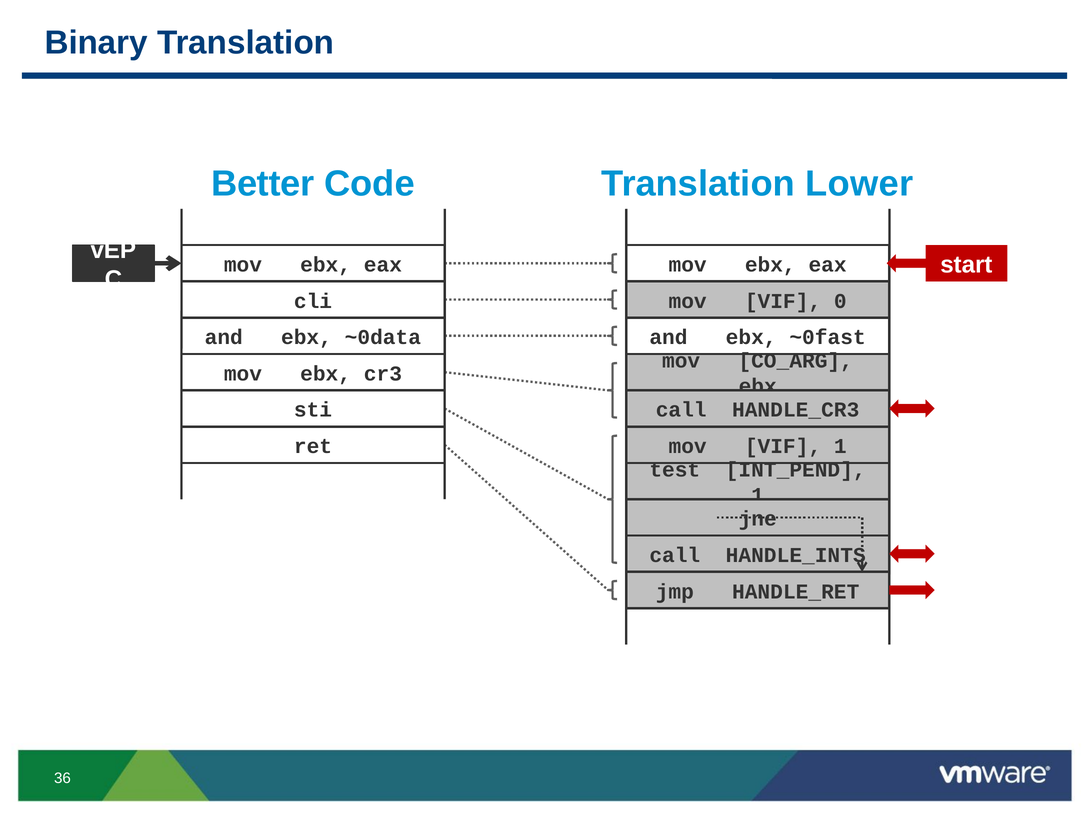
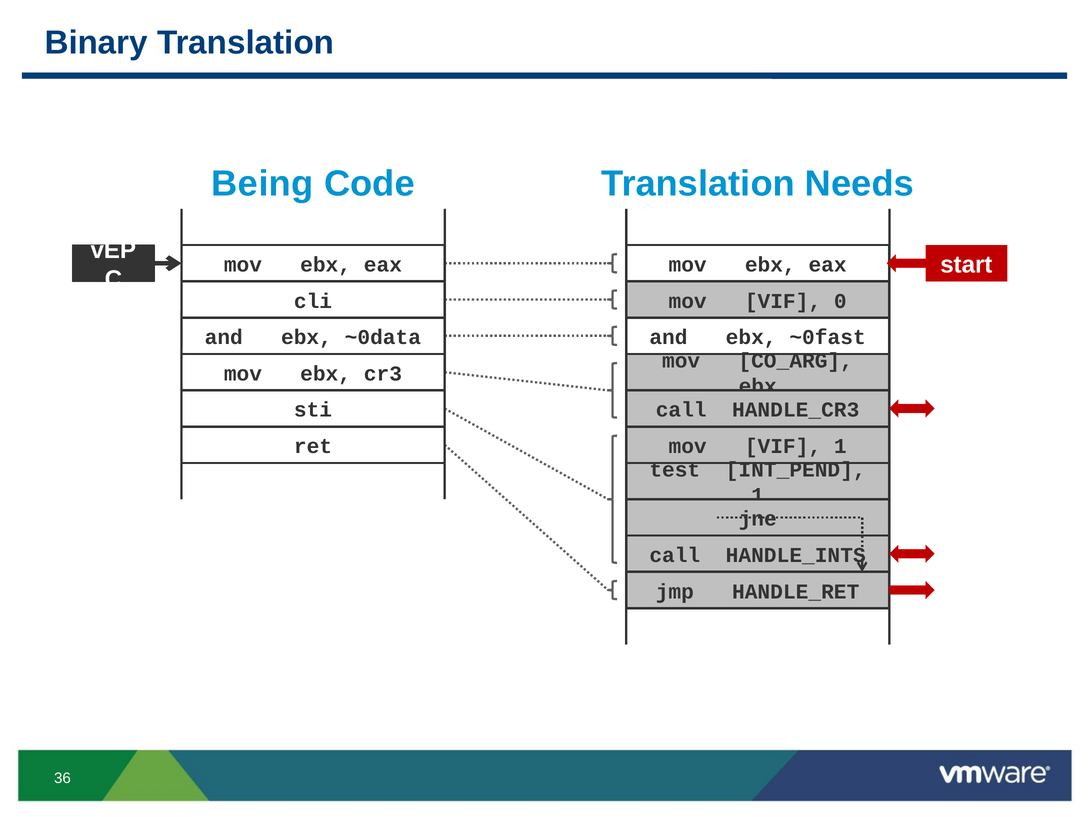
Better: Better -> Being
Lower: Lower -> Needs
